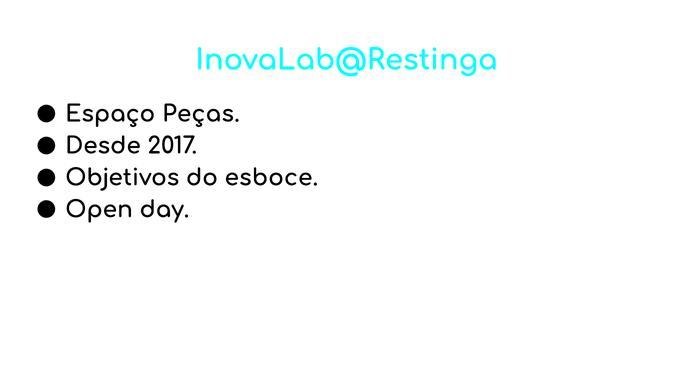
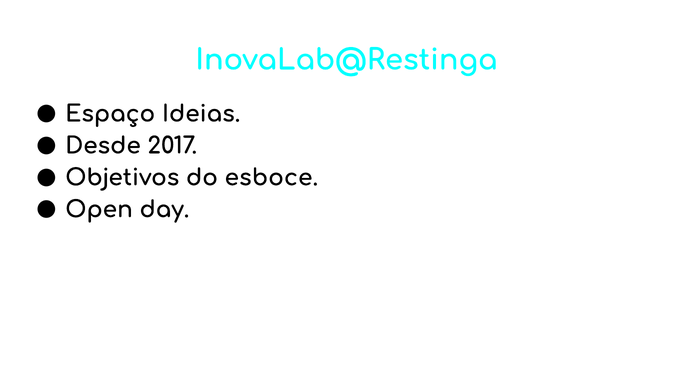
Peças: Peças -> Ideias
